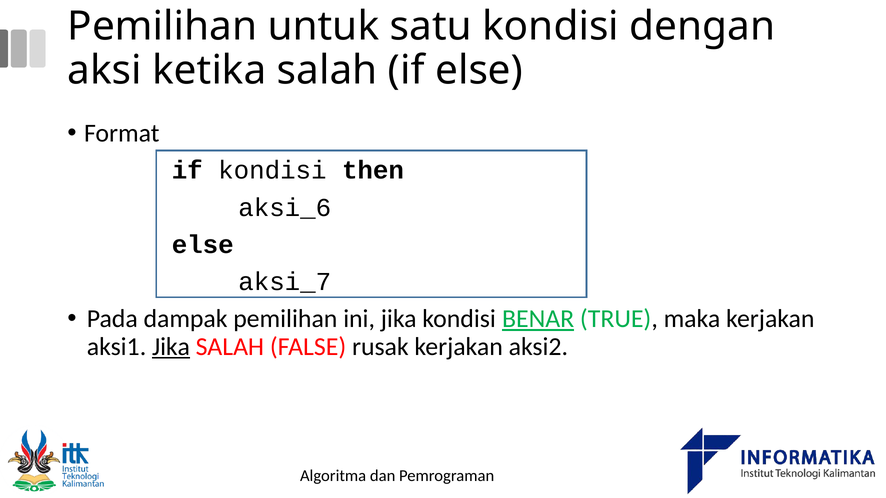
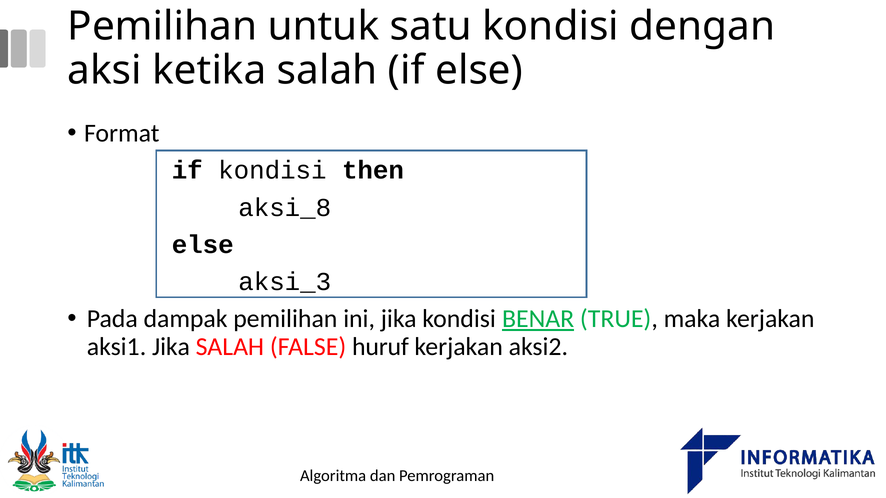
aksi_6: aksi_6 -> aksi_8
aksi_7: aksi_7 -> aksi_3
Jika at (171, 347) underline: present -> none
rusak: rusak -> huruf
